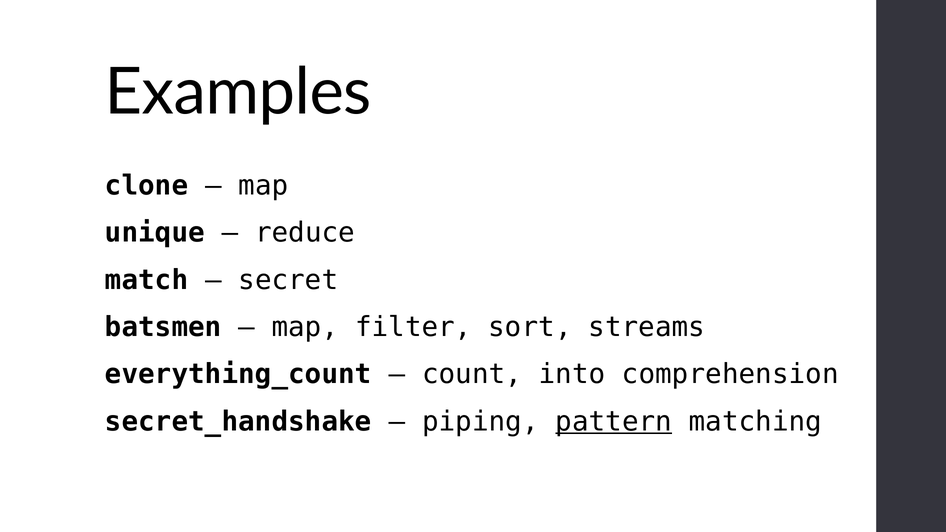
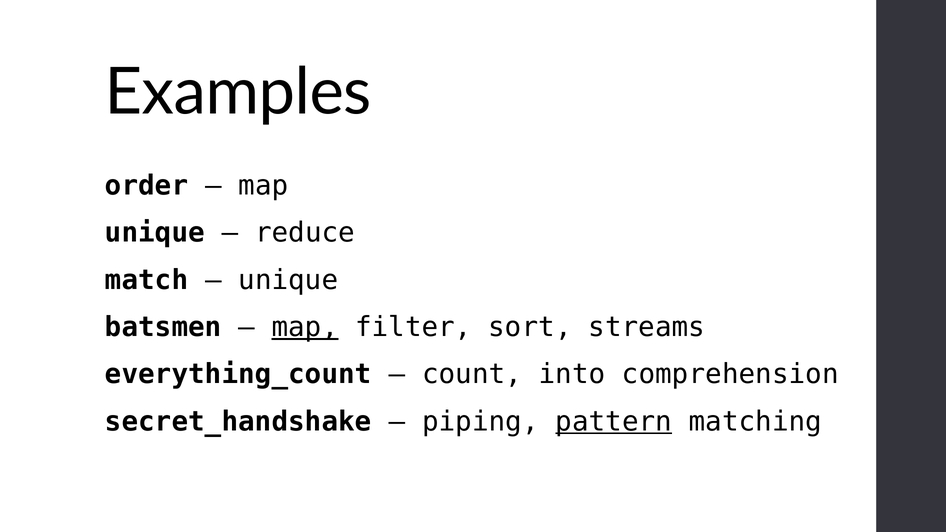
clone: clone -> order
secret at (288, 280): secret -> unique
map at (305, 327) underline: none -> present
